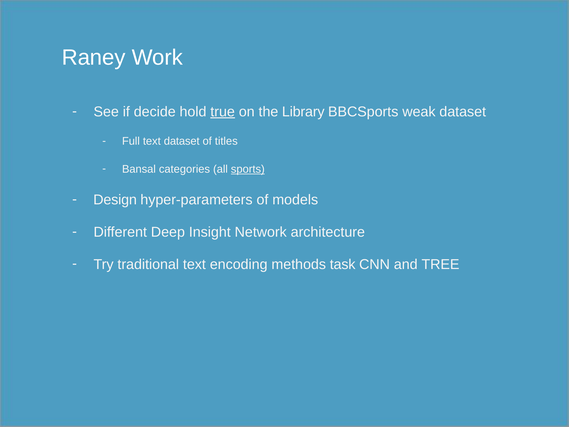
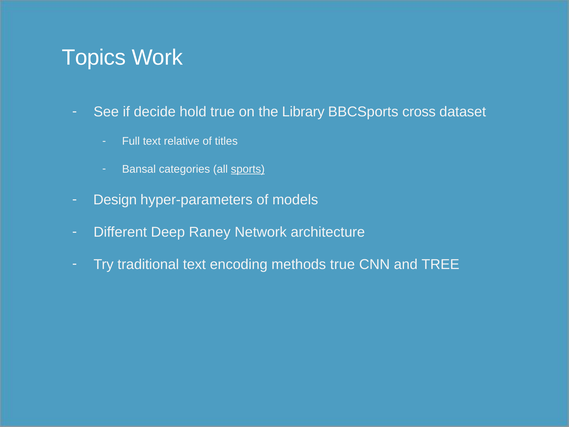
Raney: Raney -> Topics
true at (223, 112) underline: present -> none
weak: weak -> cross
text dataset: dataset -> relative
Insight: Insight -> Raney
methods task: task -> true
